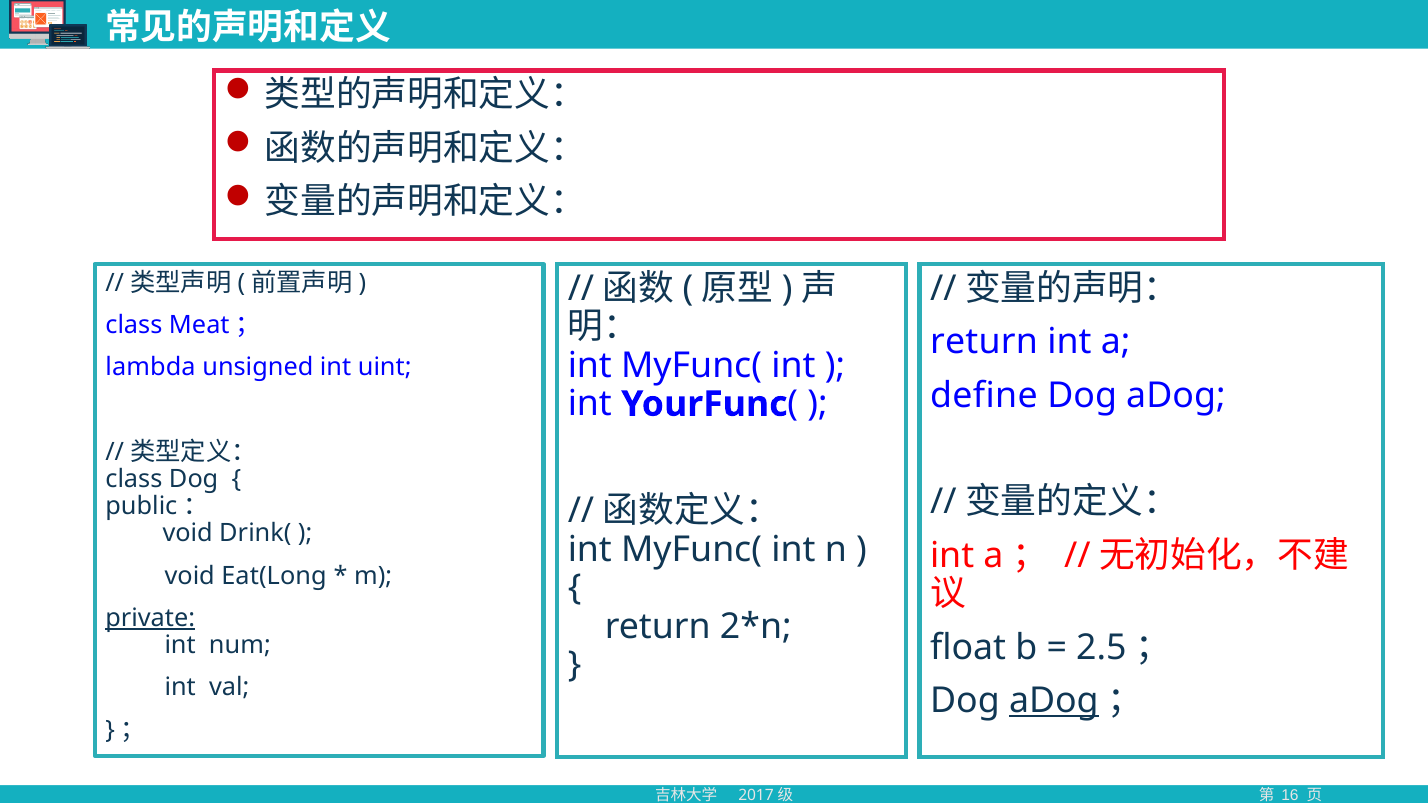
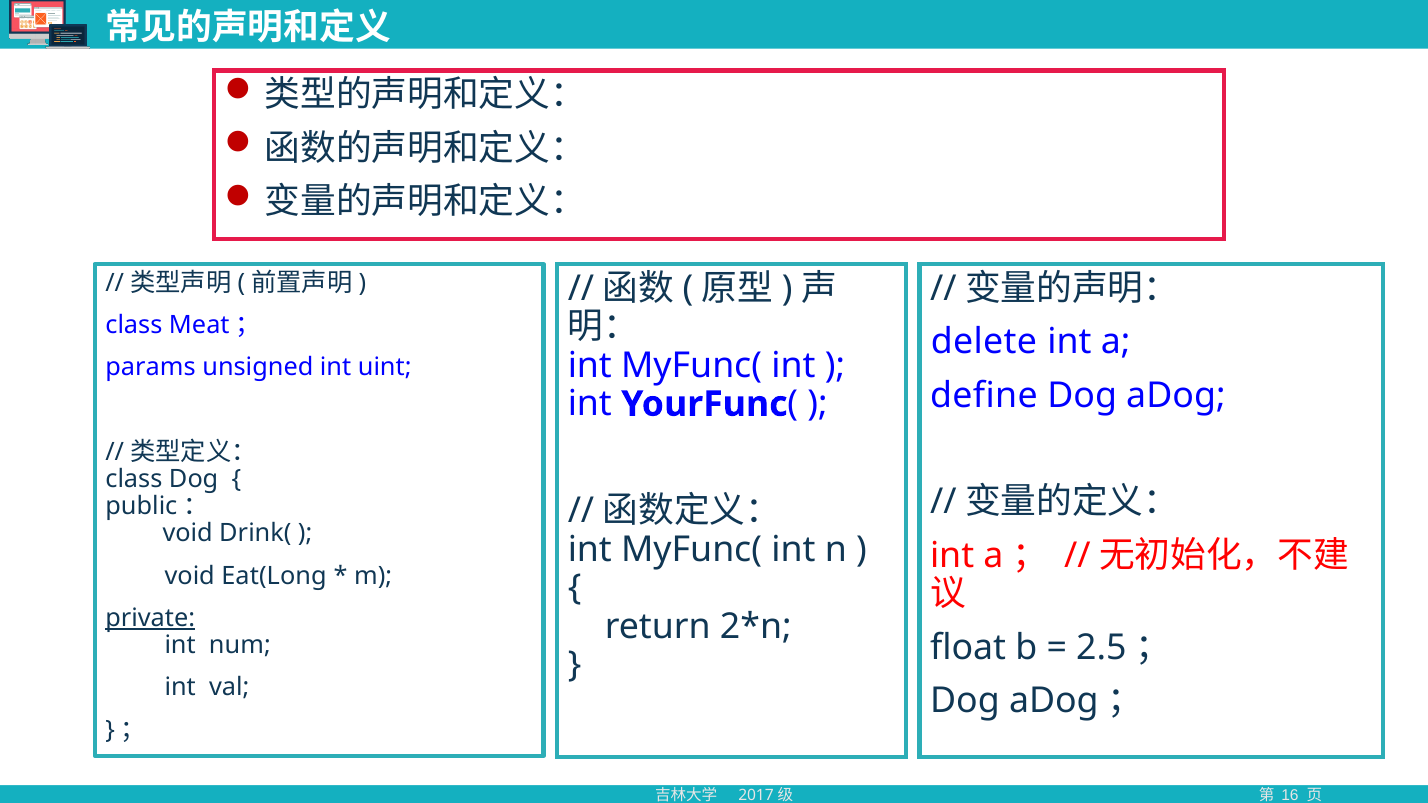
return at (984, 342): return -> delete
lambda: lambda -> params
aDog at (1054, 701) underline: present -> none
